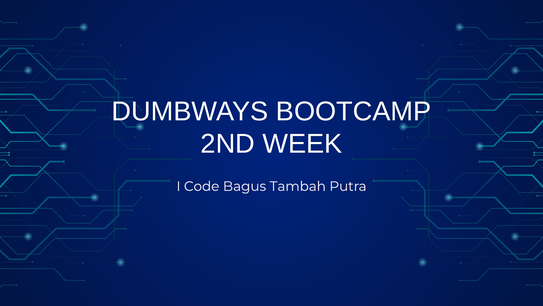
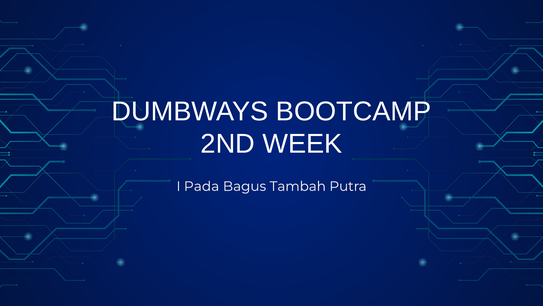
Code: Code -> Pada
